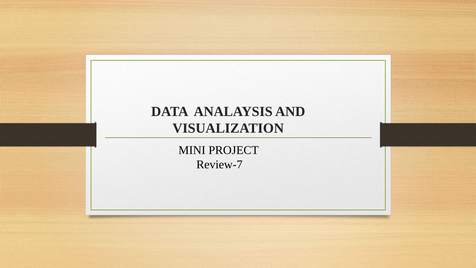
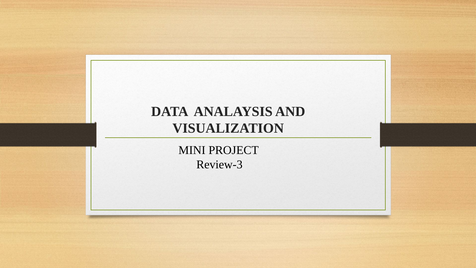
Review-7: Review-7 -> Review-3
